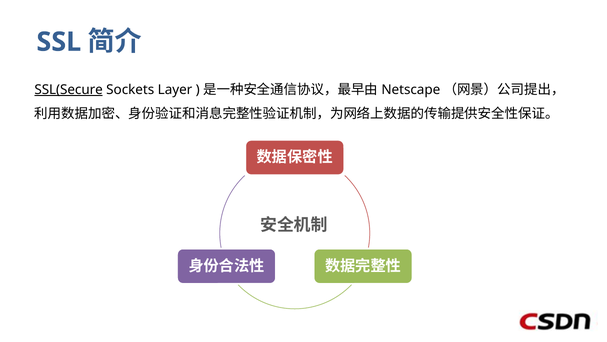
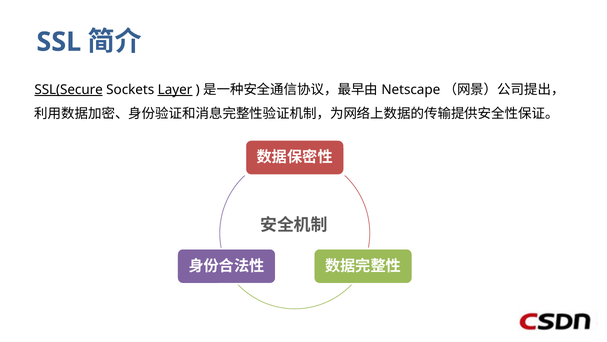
Layer underline: none -> present
